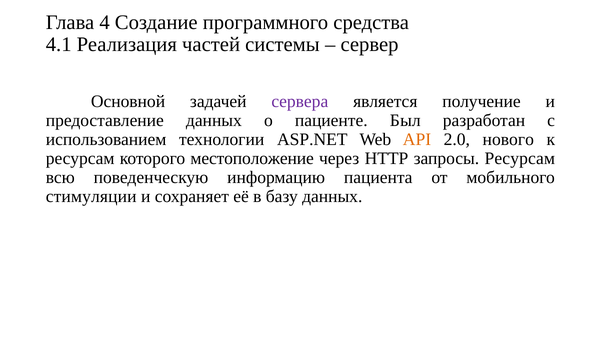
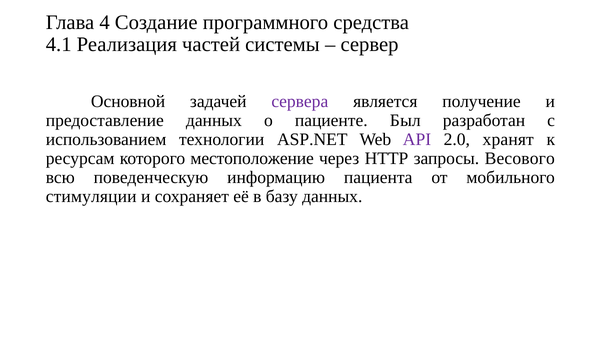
API colour: orange -> purple
нового: нового -> хранят
запросы Ресурсам: Ресурсам -> Весового
